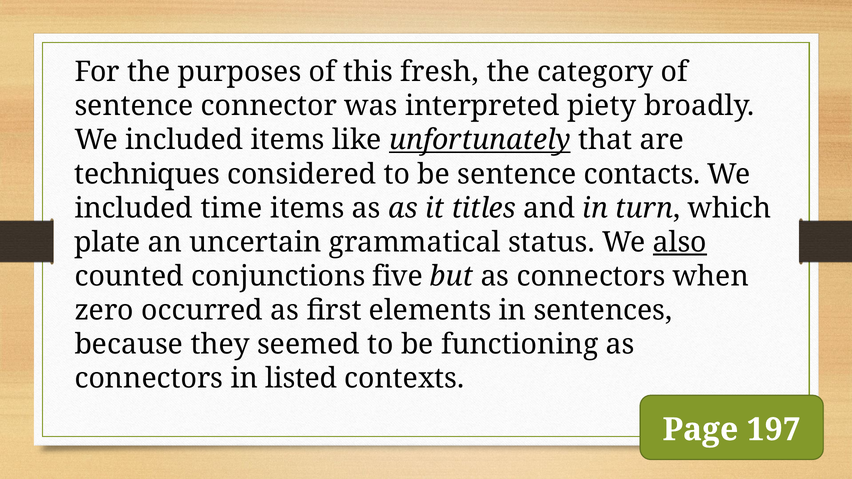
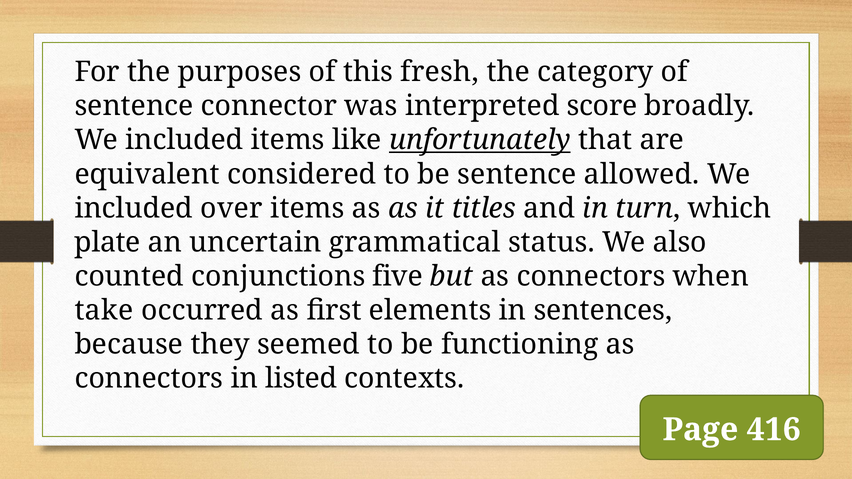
piety: piety -> score
techniques: techniques -> equivalent
contacts: contacts -> allowed
time: time -> over
also underline: present -> none
zero: zero -> take
197: 197 -> 416
